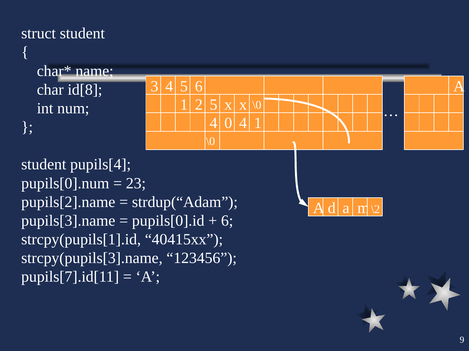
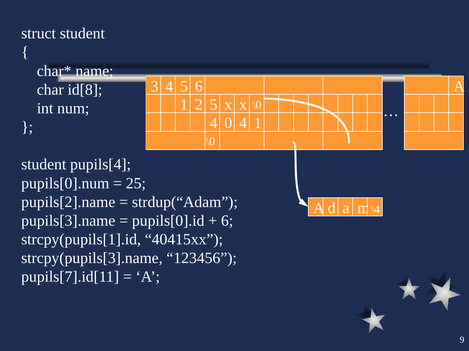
23: 23 -> 25
\2: \2 -> \4
